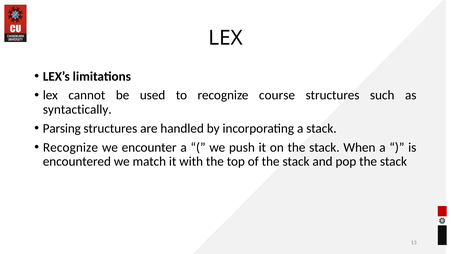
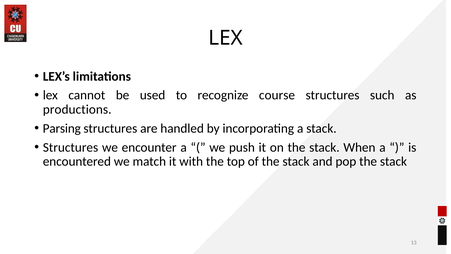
syntactically: syntactically -> productions
Recognize at (70, 147): Recognize -> Structures
